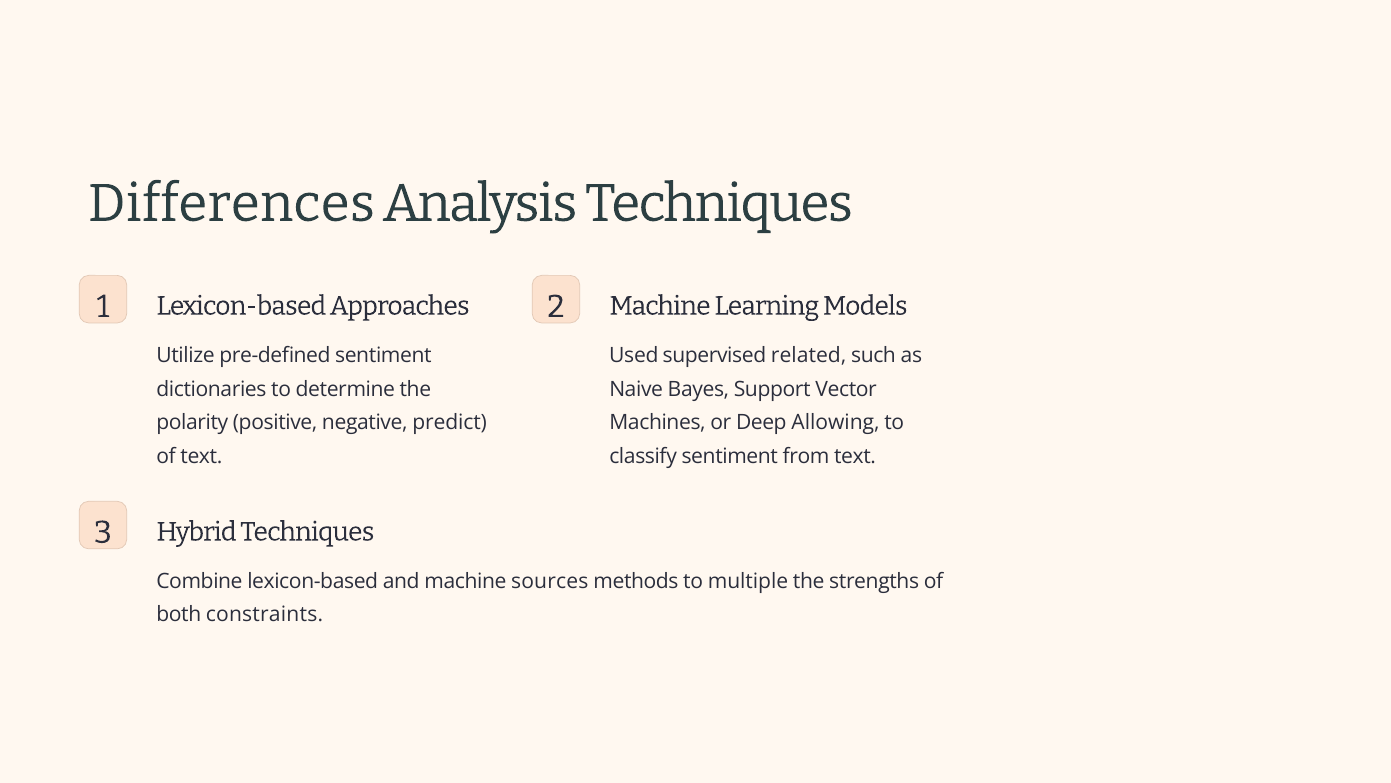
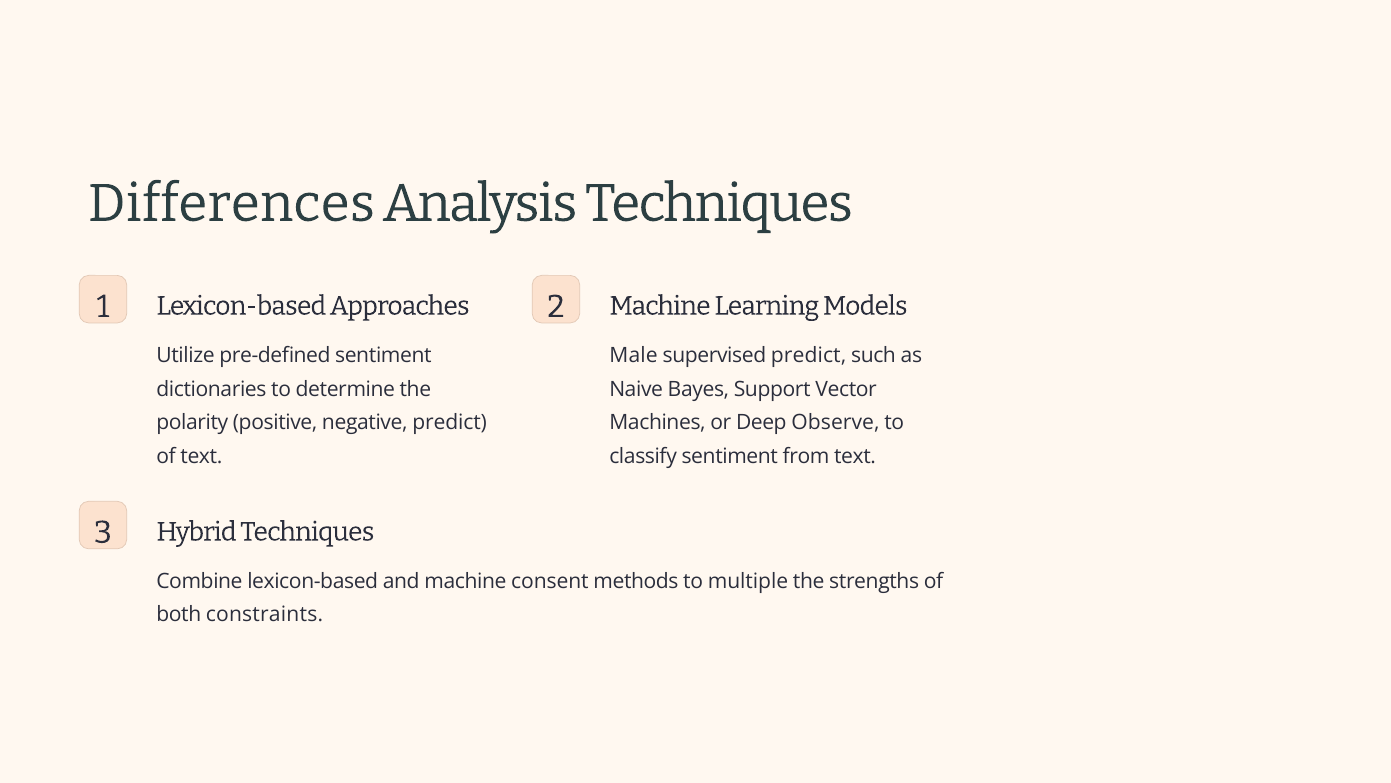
Used: Used -> Male
supervised related: related -> predict
Allowing: Allowing -> Observe
sources: sources -> consent
